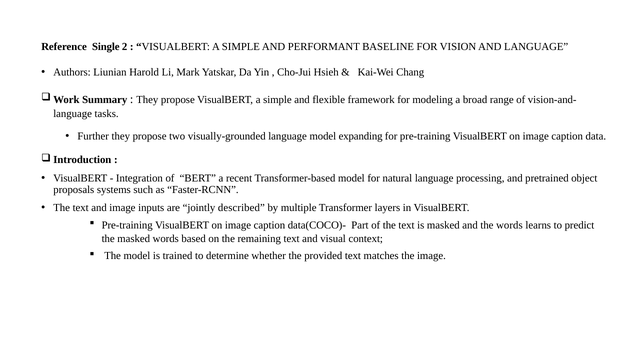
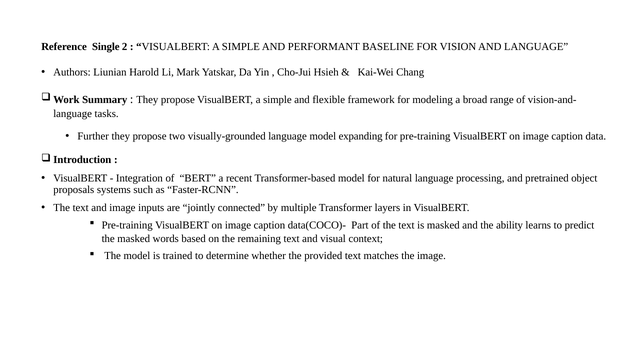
described: described -> connected
the words: words -> ability
